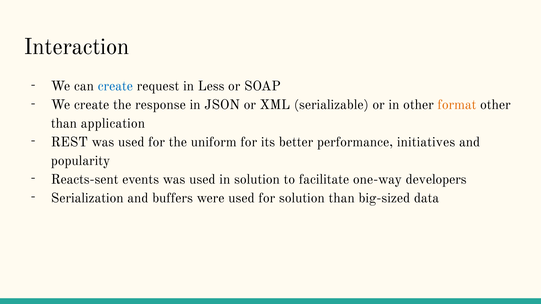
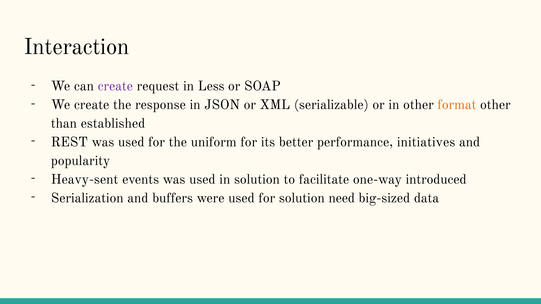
create at (115, 86) colour: blue -> purple
application: application -> established
Reacts-sent: Reacts-sent -> Heavy-sent
developers: developers -> introduced
solution than: than -> need
